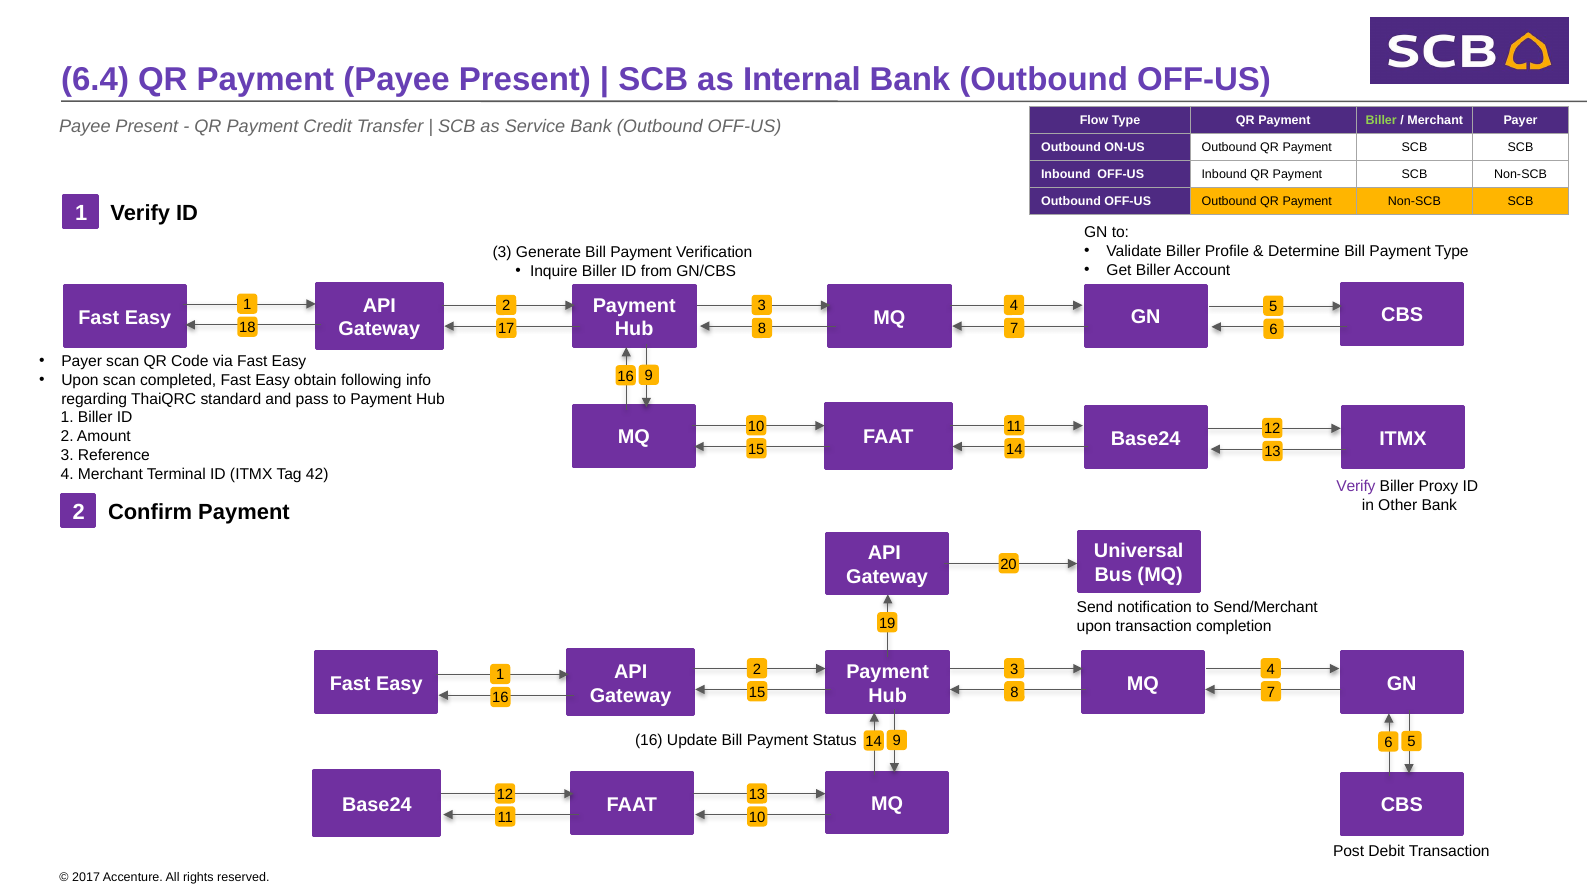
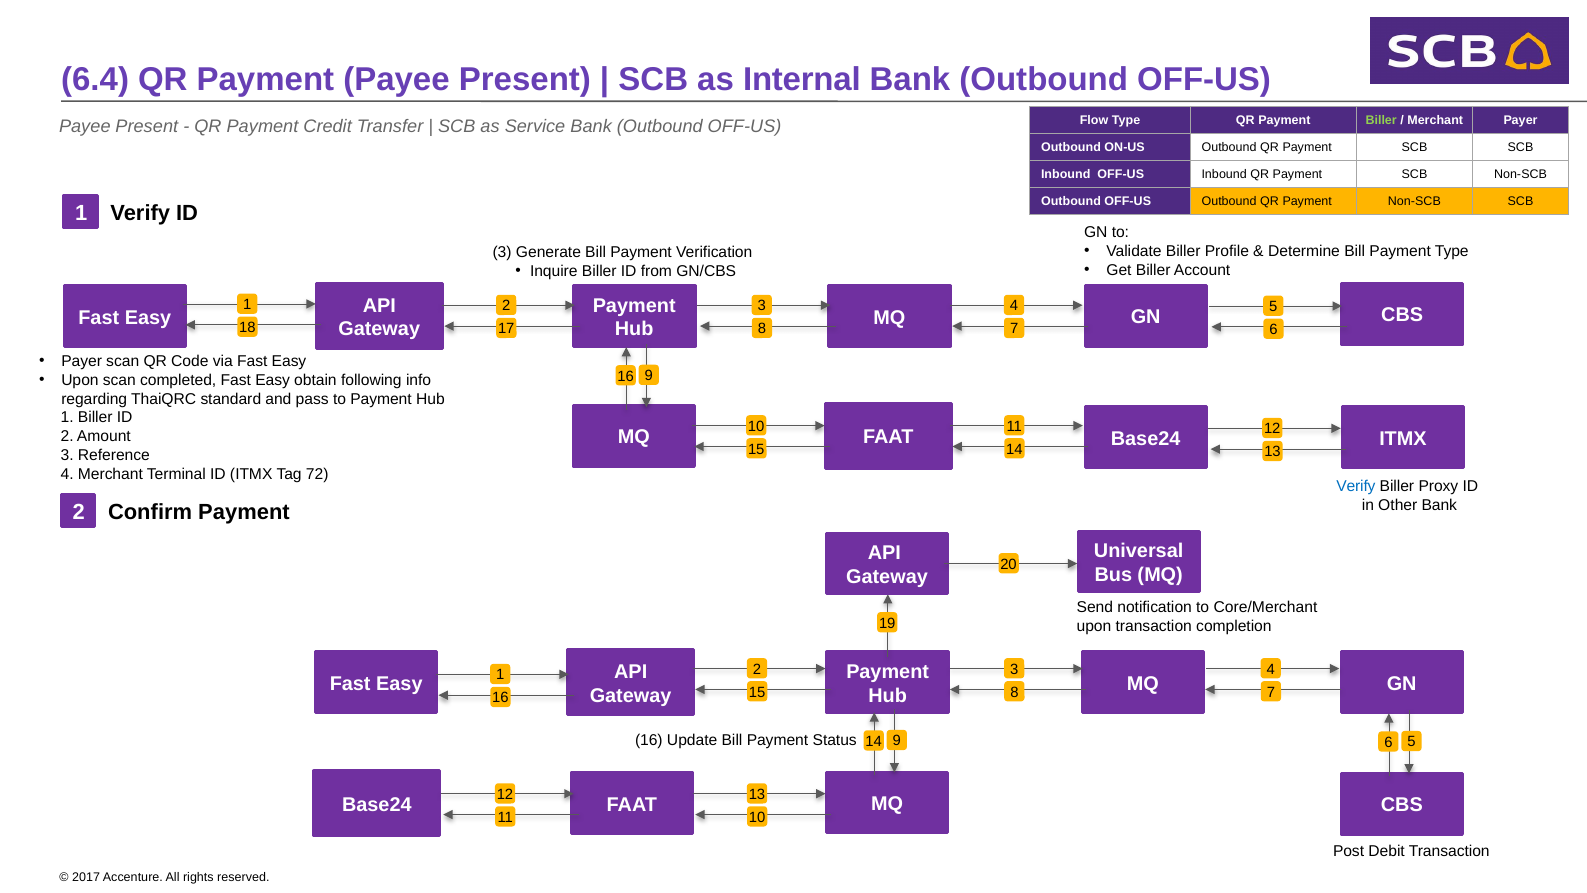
42: 42 -> 72
Verify at (1356, 486) colour: purple -> blue
Send/Merchant: Send/Merchant -> Core/Merchant
